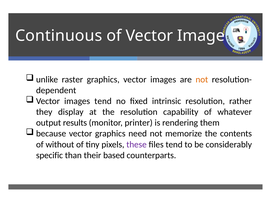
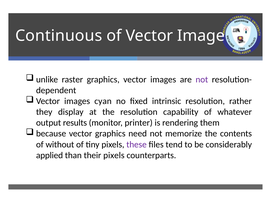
not at (202, 80) colour: orange -> purple
images tend: tend -> cyan
specific: specific -> applied
their based: based -> pixels
